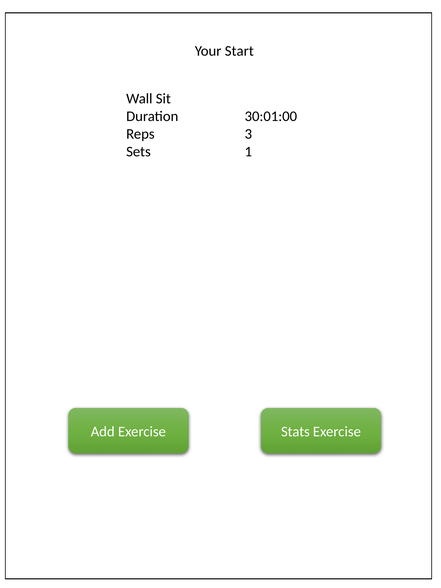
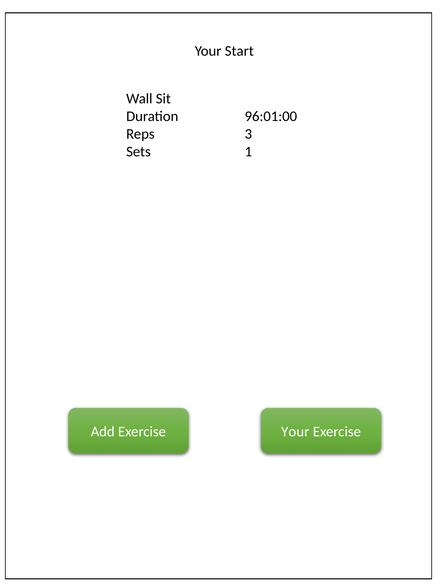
30:01:00: 30:01:00 -> 96:01:00
Stats at (295, 432): Stats -> Your
